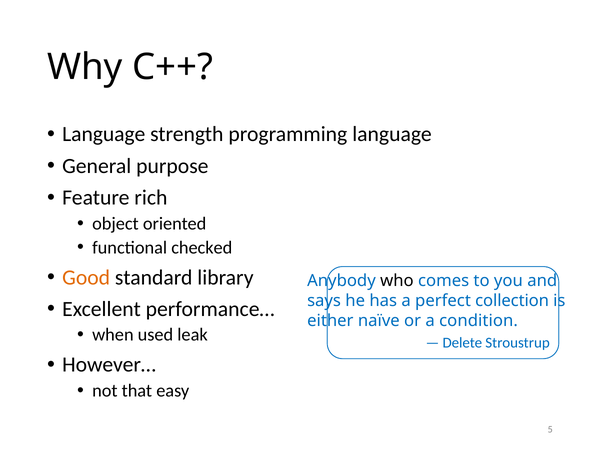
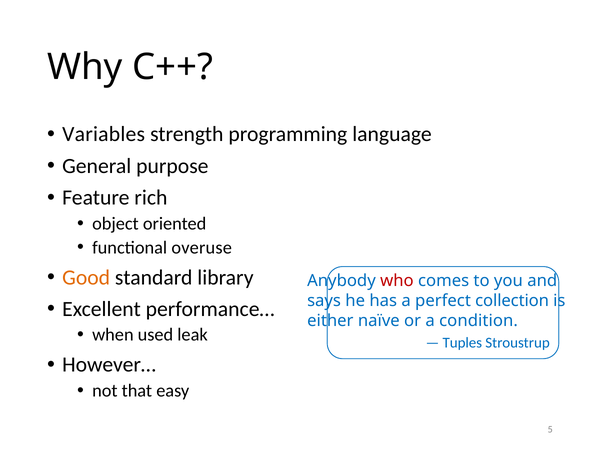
Language at (104, 134): Language -> Variables
checked: checked -> overuse
who colour: black -> red
Delete: Delete -> Tuples
